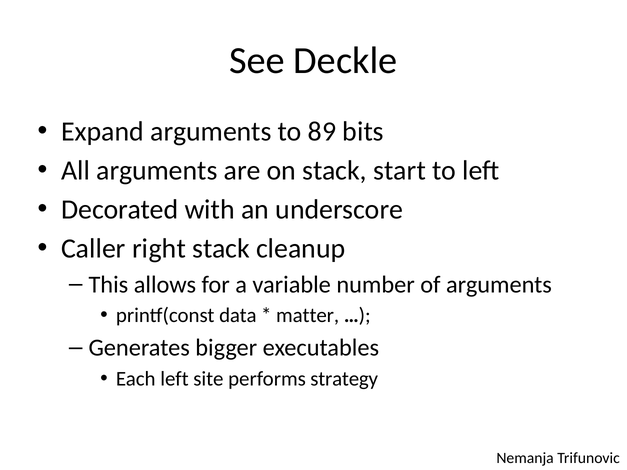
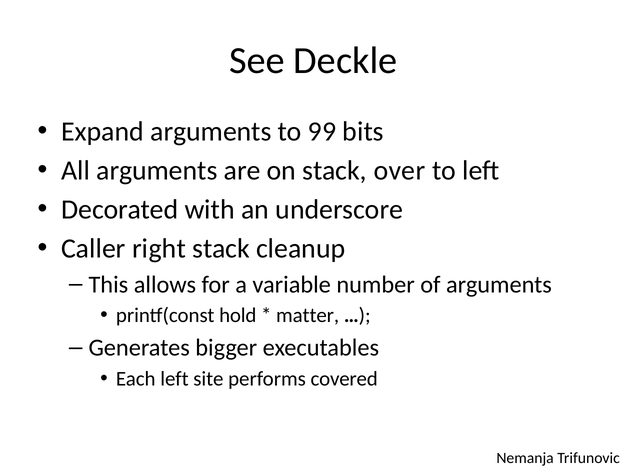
89: 89 -> 99
start: start -> over
data: data -> hold
strategy: strategy -> covered
